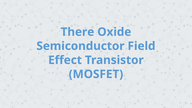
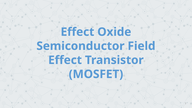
There at (77, 32): There -> Effect
